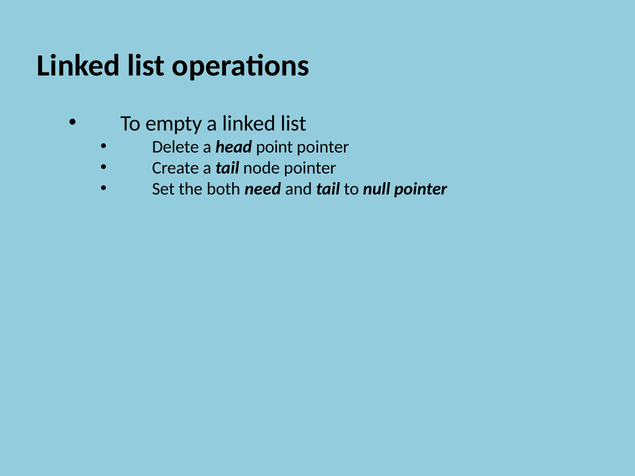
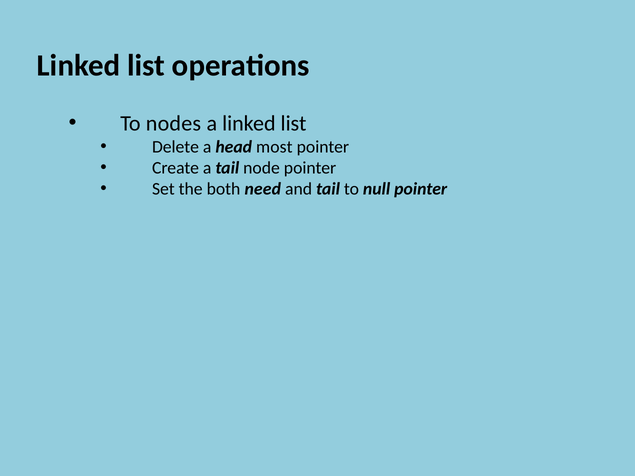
empty: empty -> nodes
point: point -> most
